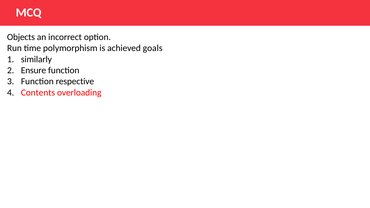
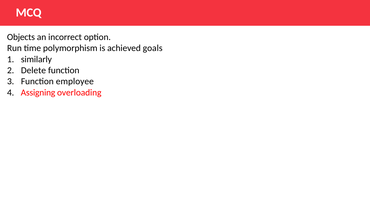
Ensure: Ensure -> Delete
respective: respective -> employee
Contents: Contents -> Assigning
